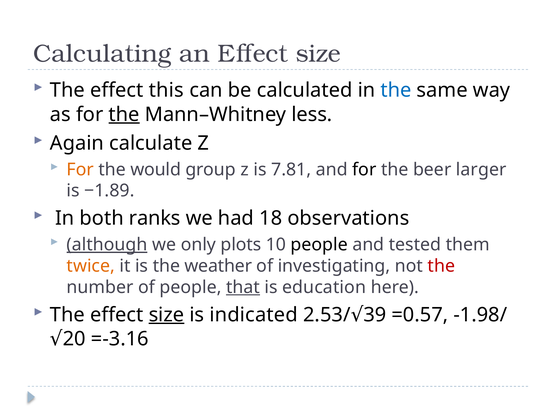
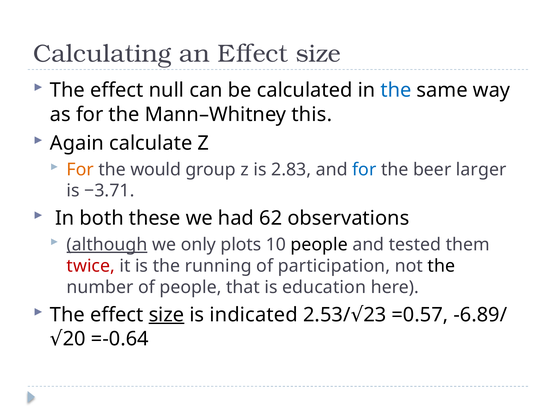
this: this -> null
the at (124, 114) underline: present -> none
less: less -> this
7.81: 7.81 -> 2.83
for at (364, 170) colour: black -> blue
−1.89: −1.89 -> −3.71
ranks: ranks -> these
18: 18 -> 62
twice colour: orange -> red
weather: weather -> running
investigating: investigating -> participation
the at (441, 266) colour: red -> black
that underline: present -> none
39: 39 -> 23
-1.98/: -1.98/ -> -6.89/
=-3.16: =-3.16 -> =-0.64
